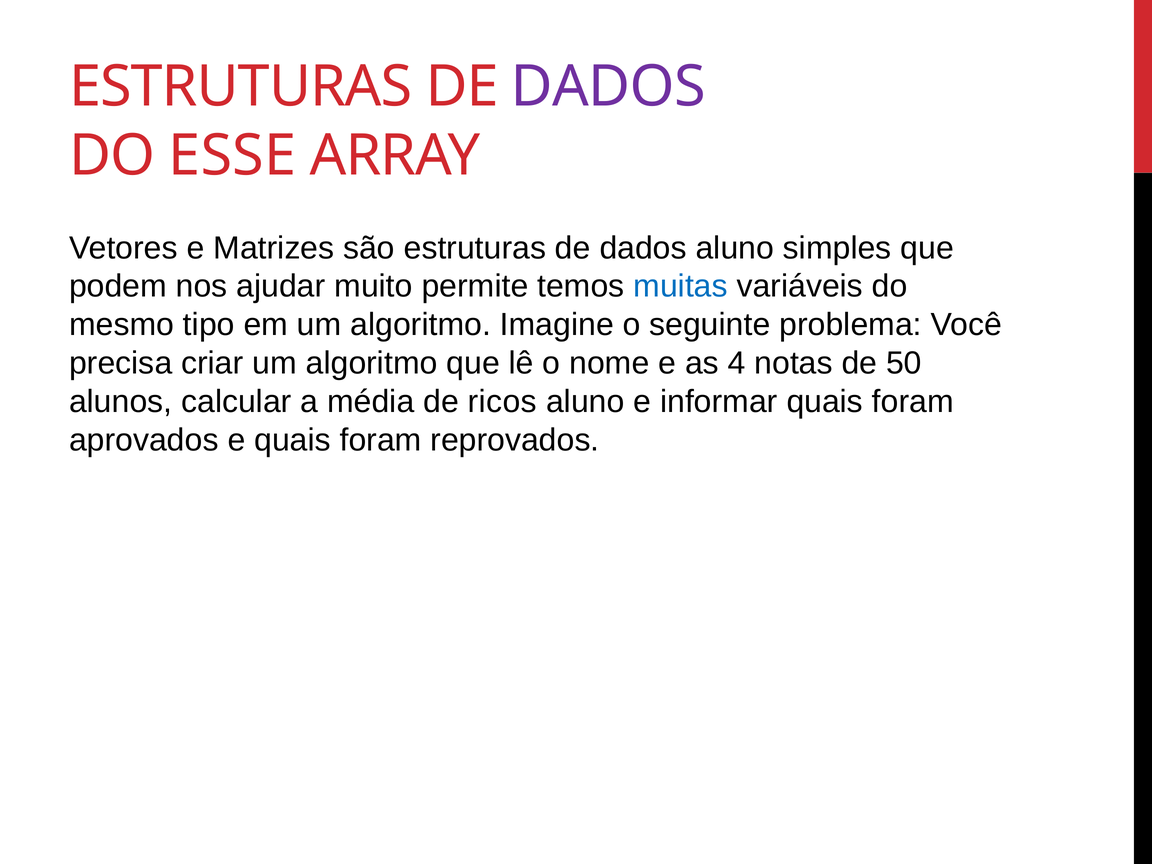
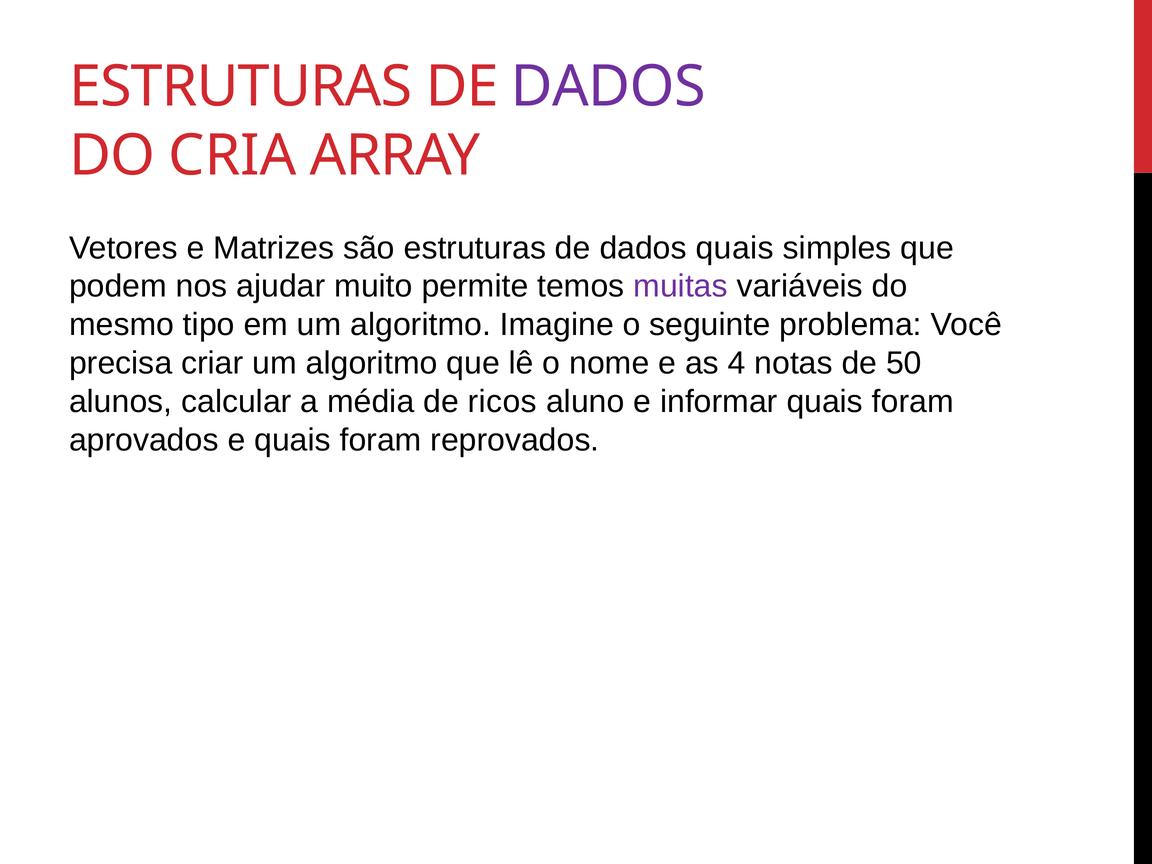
ESSE: ESSE -> CRIA
dados aluno: aluno -> quais
muitas colour: blue -> purple
